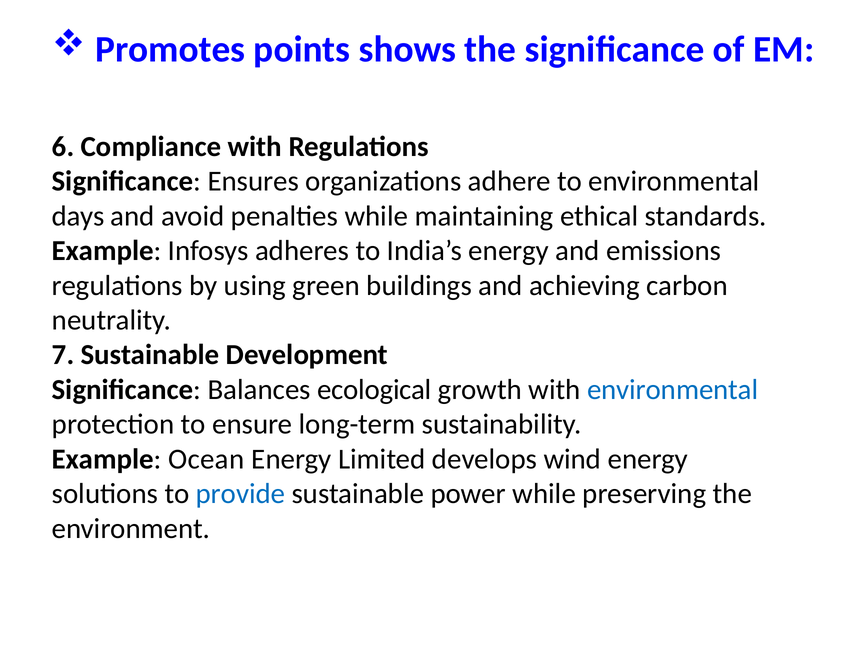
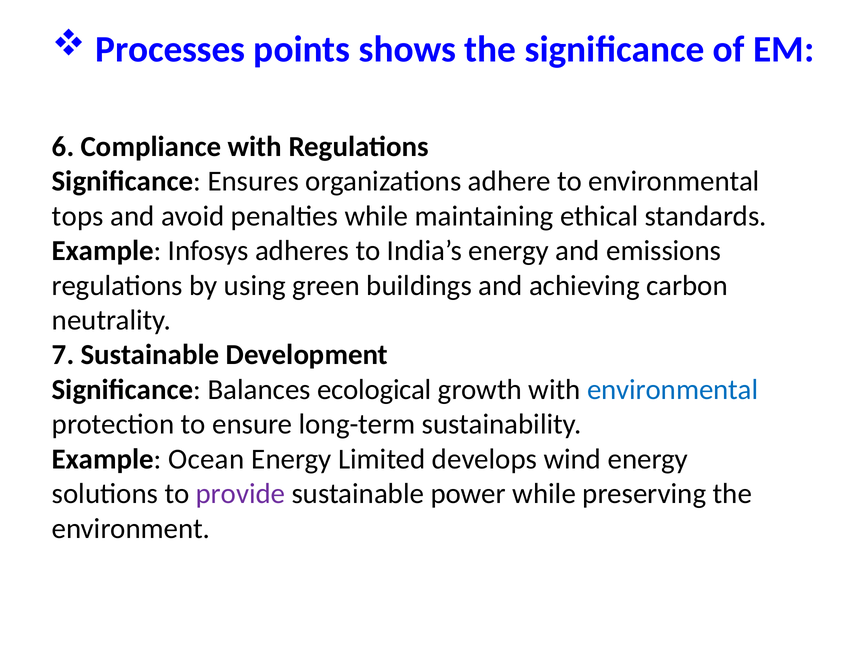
Promotes: Promotes -> Processes
days: days -> tops
provide colour: blue -> purple
